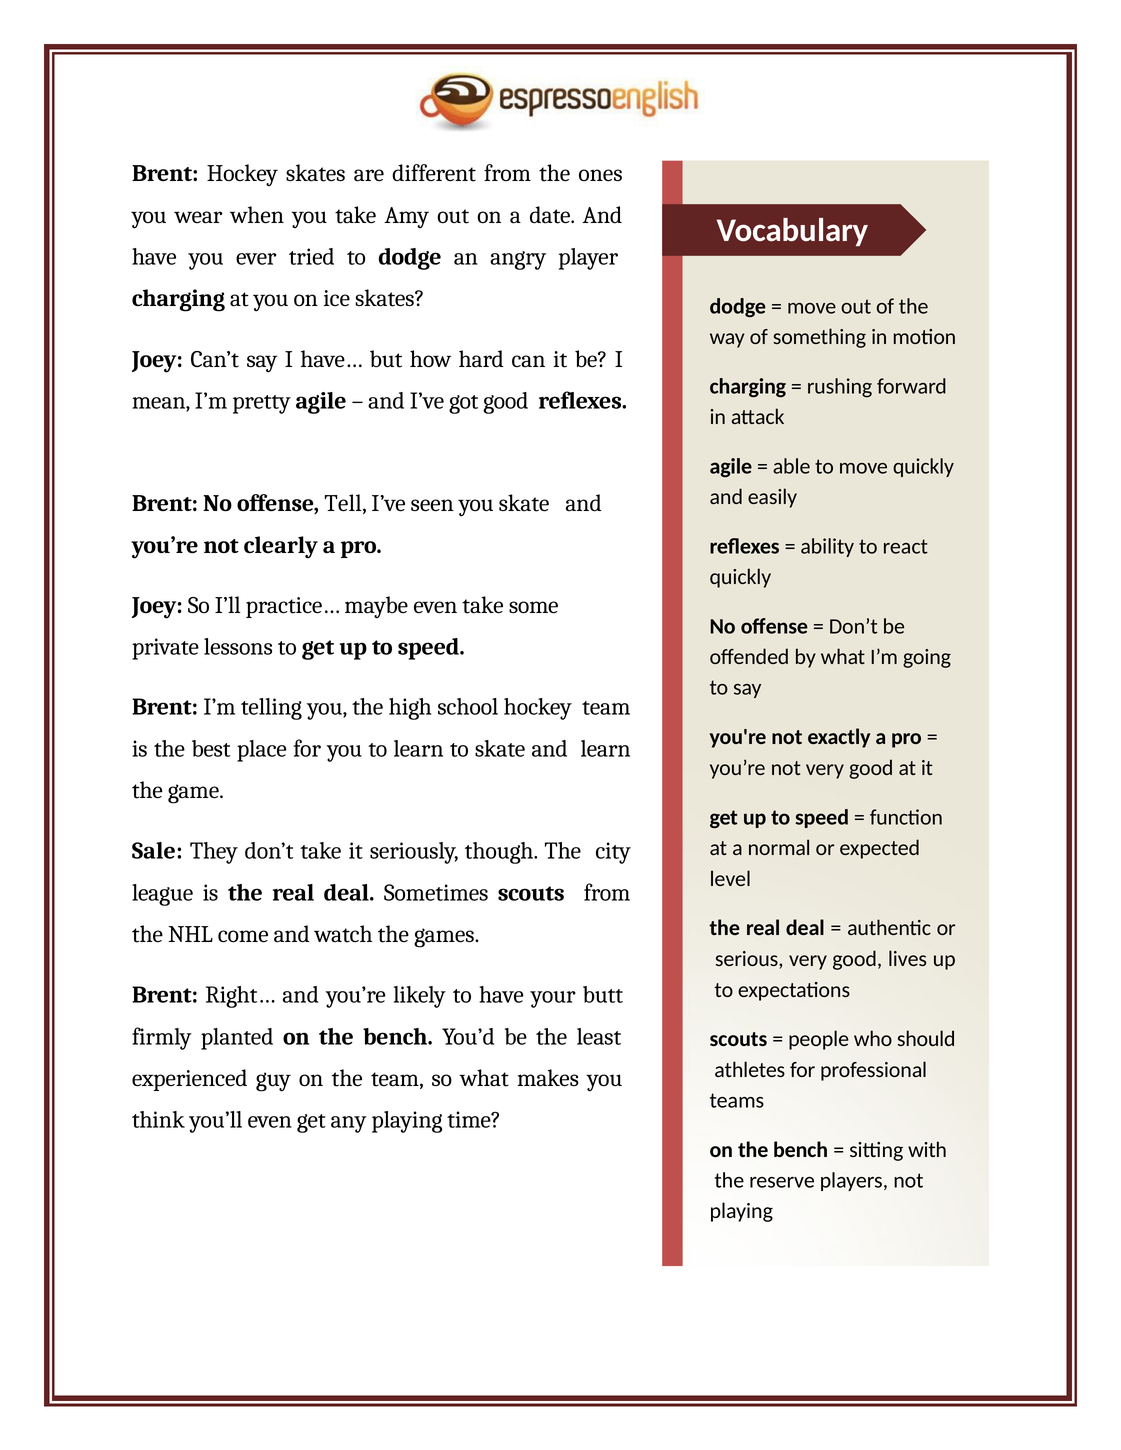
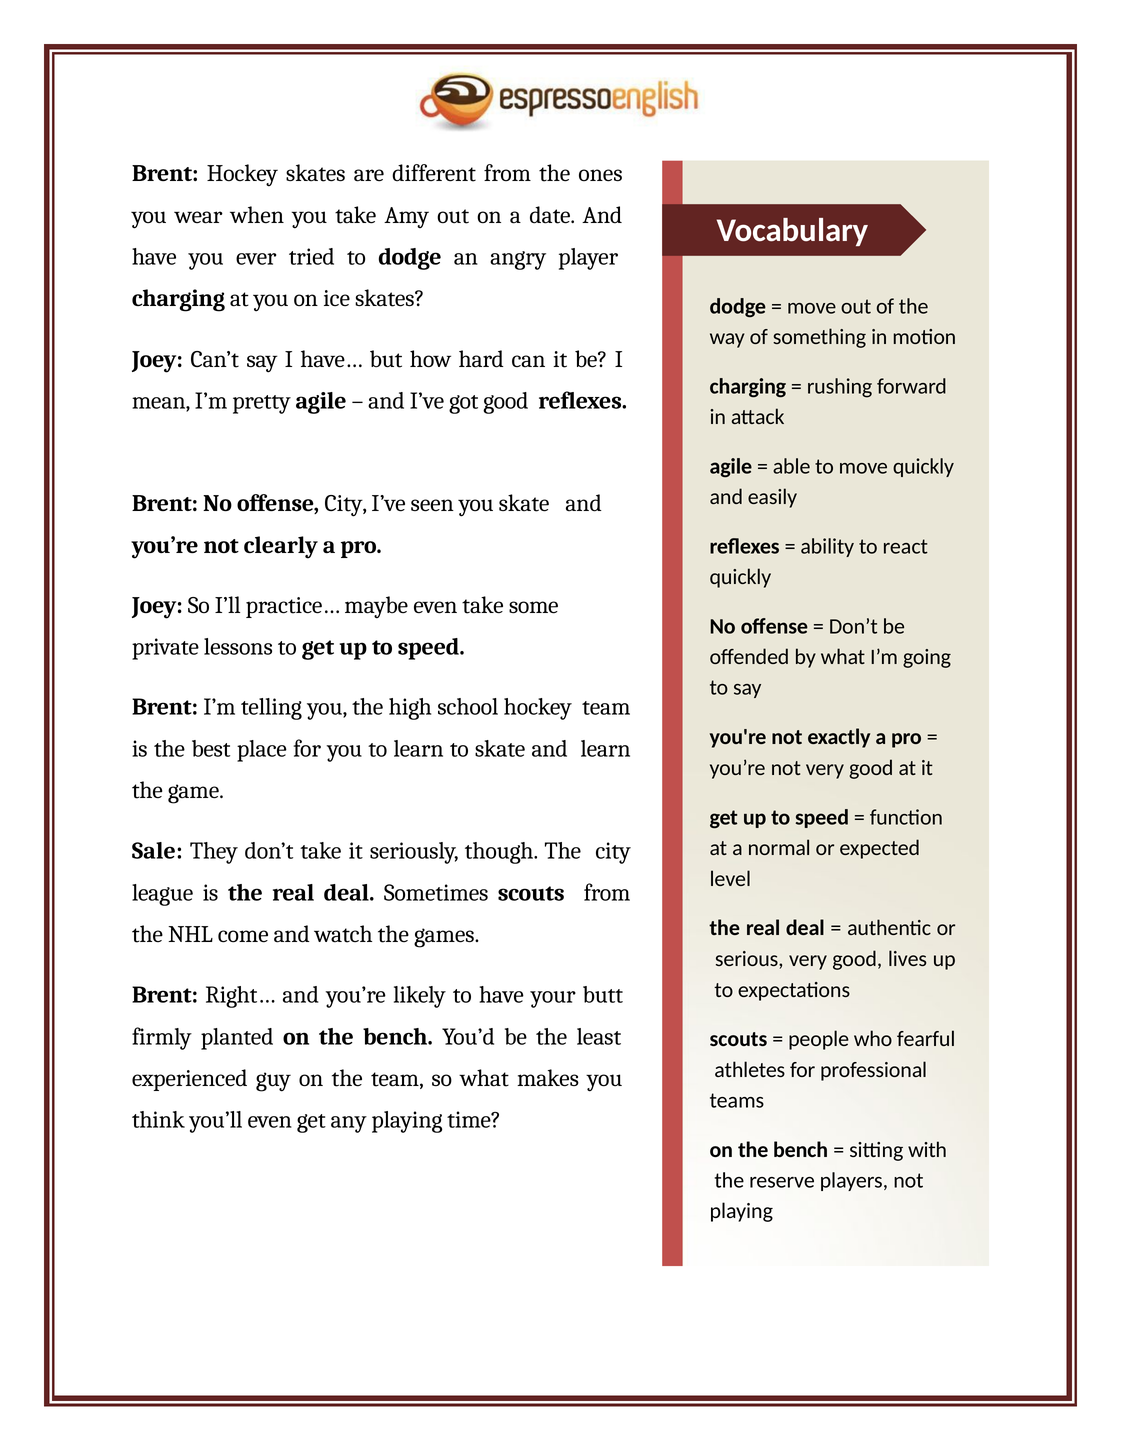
offense Tell: Tell -> City
should: should -> fearful
